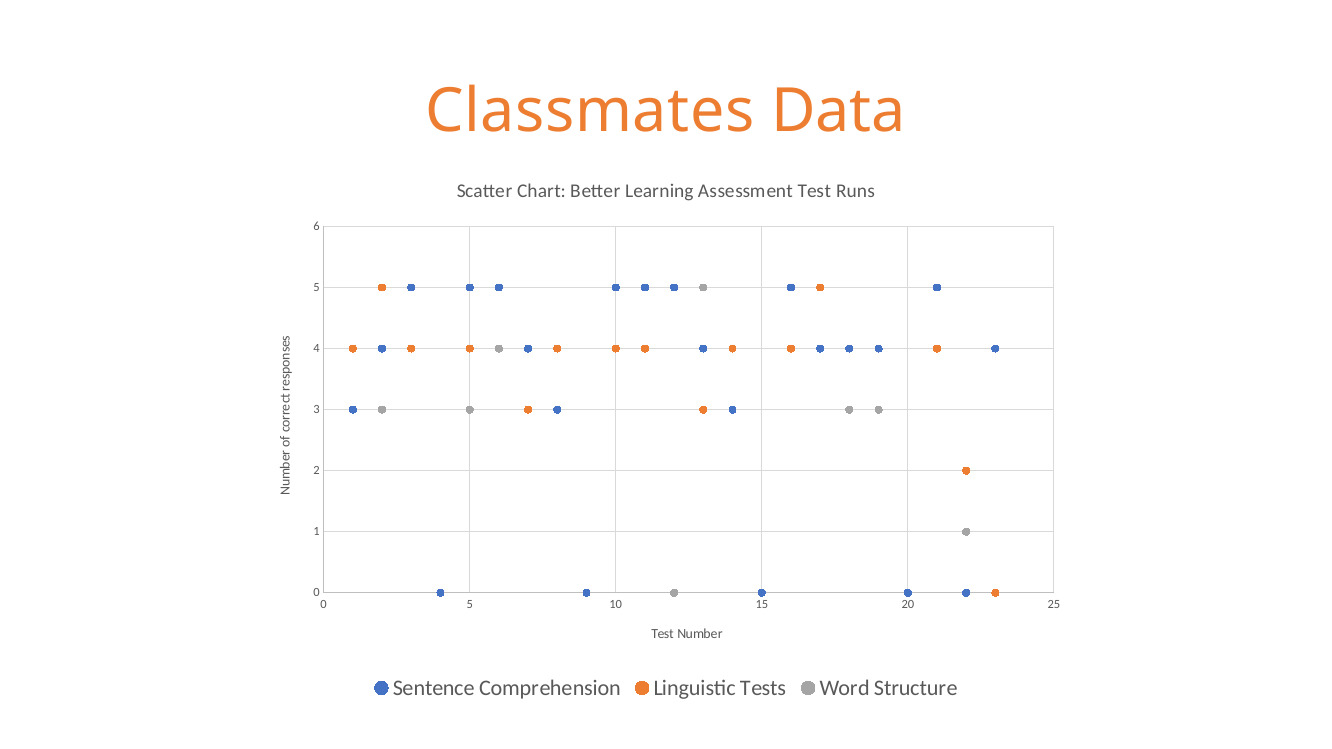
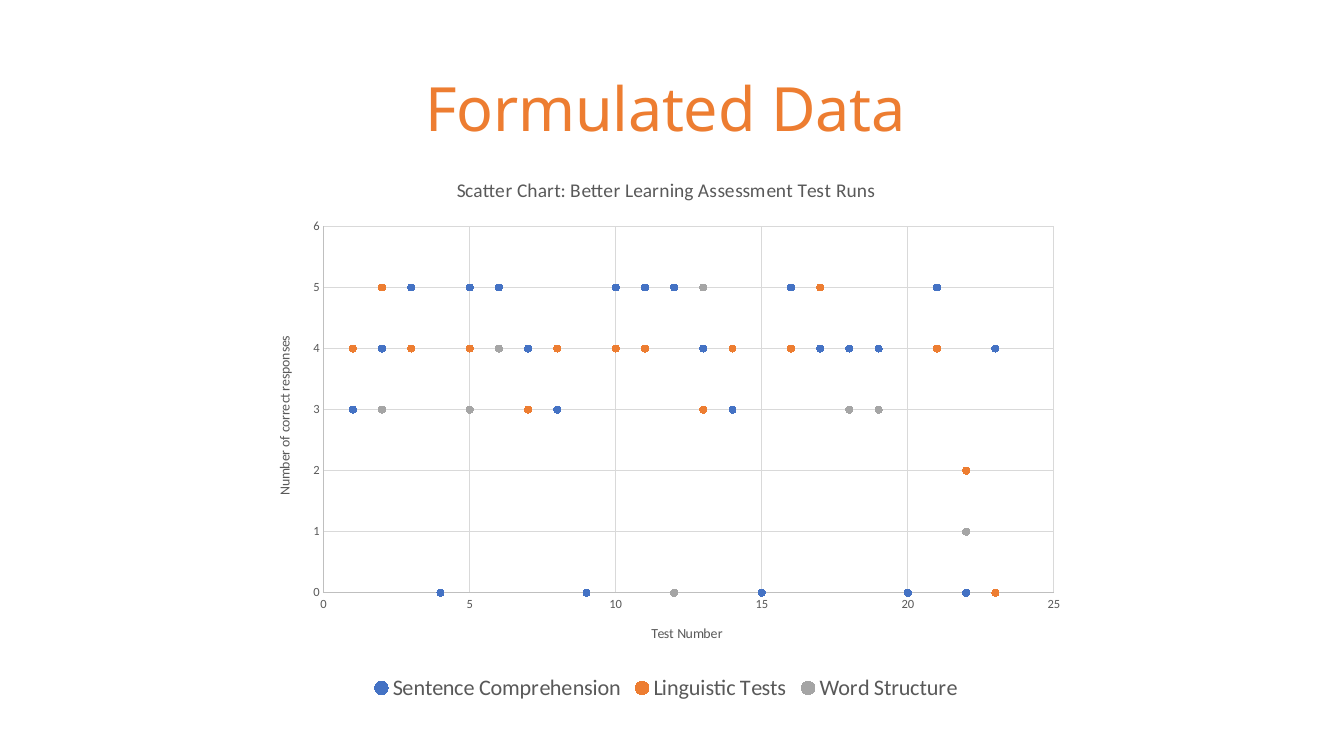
Classmates: Classmates -> Formulated
